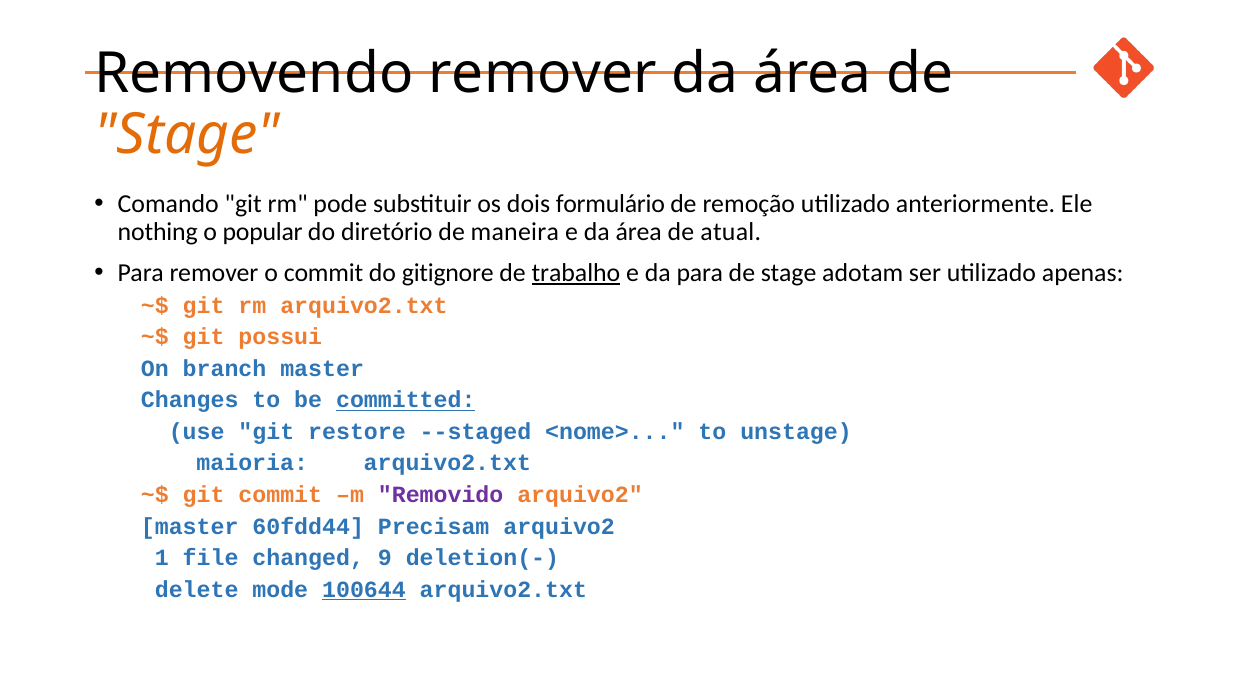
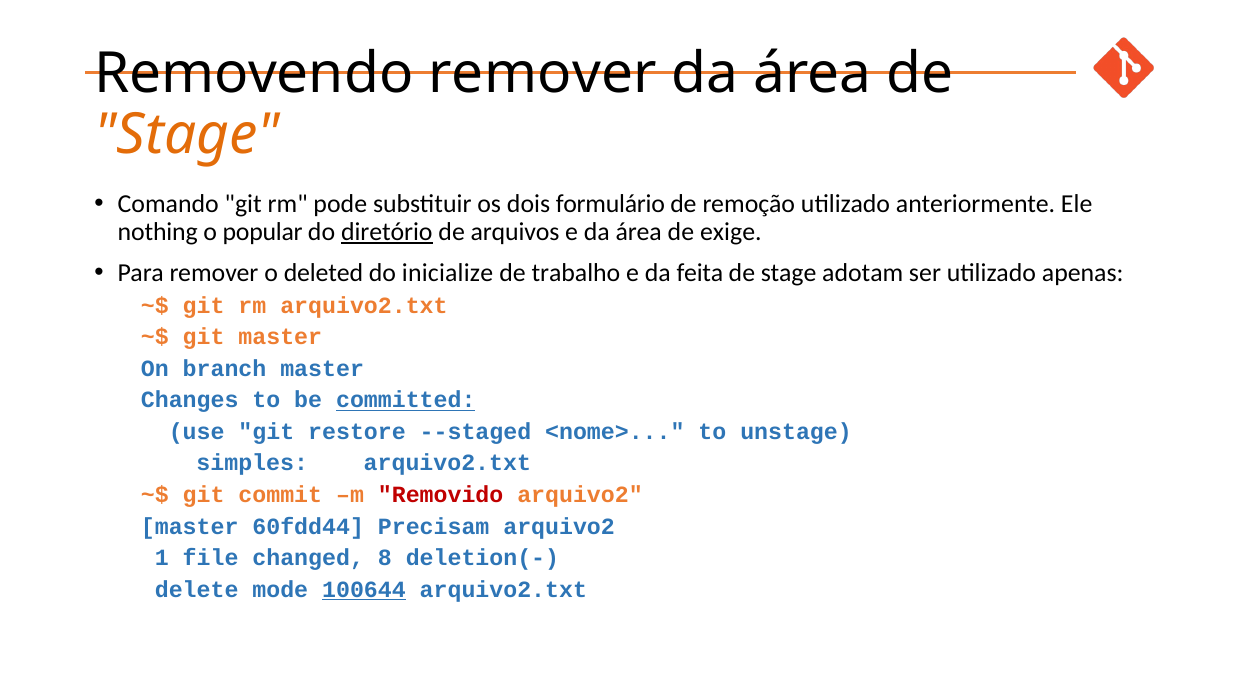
diretório underline: none -> present
maneira: maneira -> arquivos
atual: atual -> exige
o commit: commit -> deleted
gitignore: gitignore -> inicialize
trabalho underline: present -> none
da para: para -> feita
git possui: possui -> master
maioria: maioria -> simples
Removido colour: purple -> red
9: 9 -> 8
